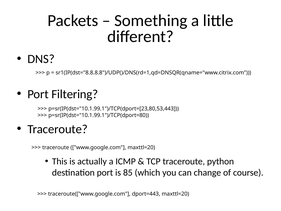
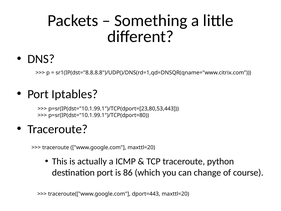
Filtering: Filtering -> Iptables
85: 85 -> 86
